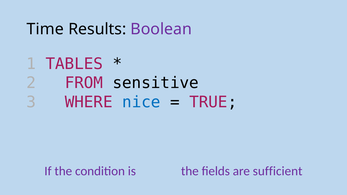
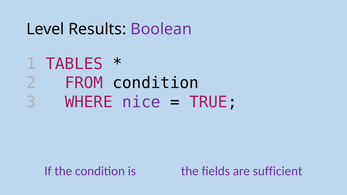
Time: Time -> Level
FROM sensitive: sensitive -> condition
nice colour: blue -> purple
